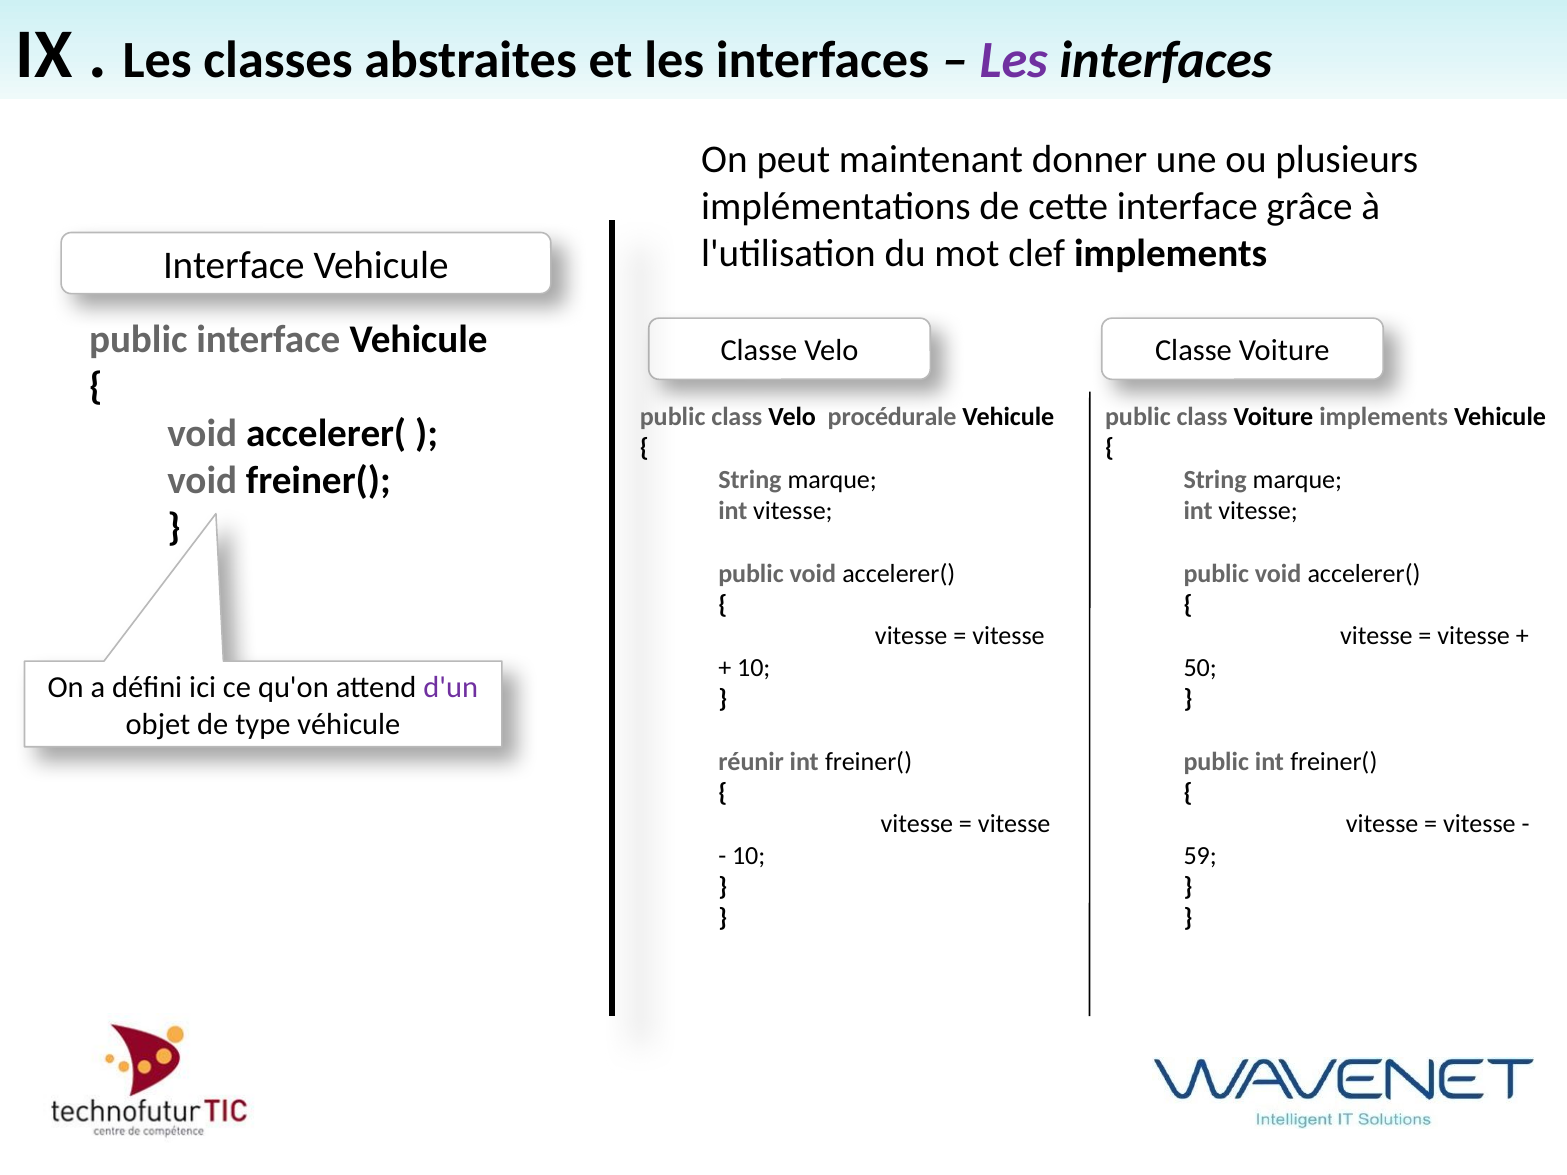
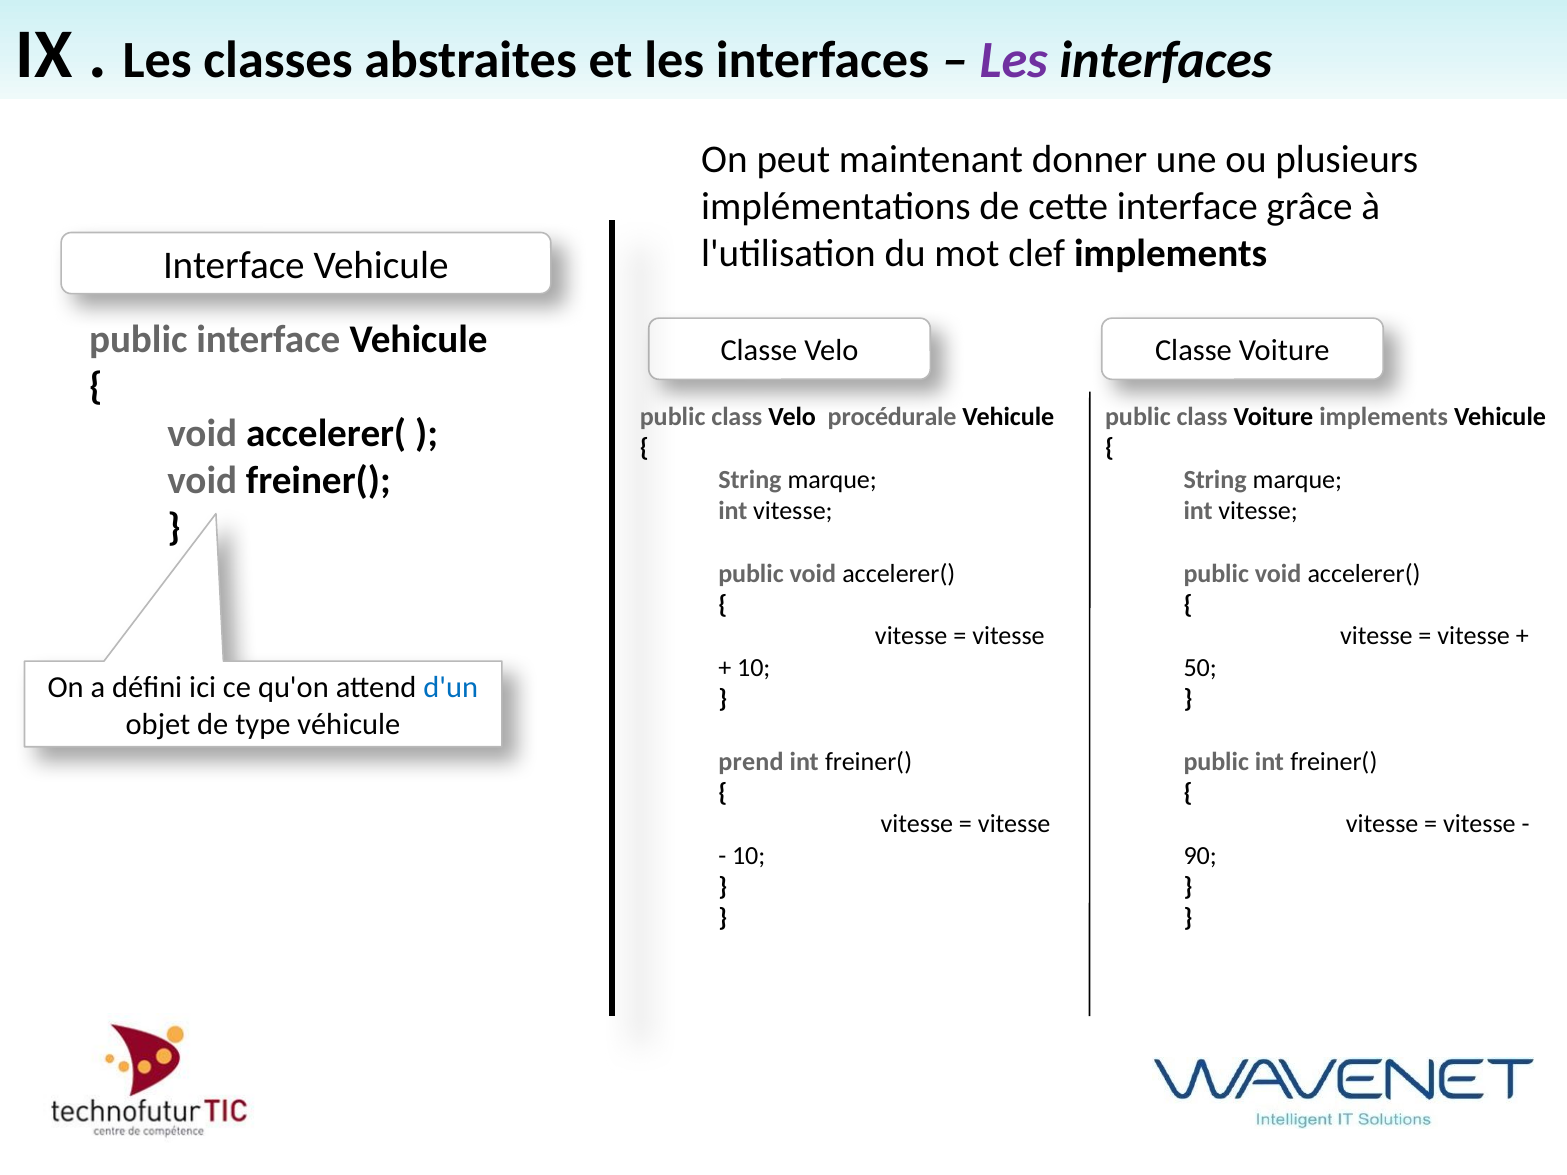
d'un colour: purple -> blue
réunir: réunir -> prend
59: 59 -> 90
